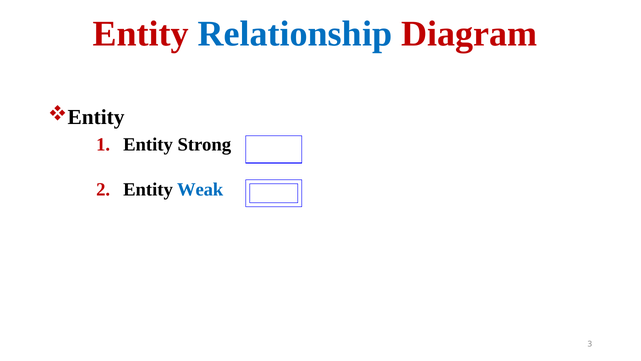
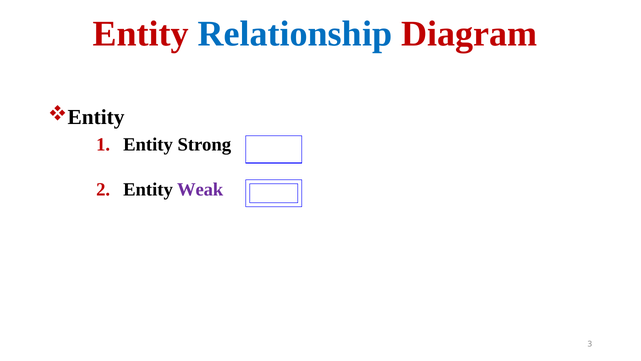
Weak colour: blue -> purple
